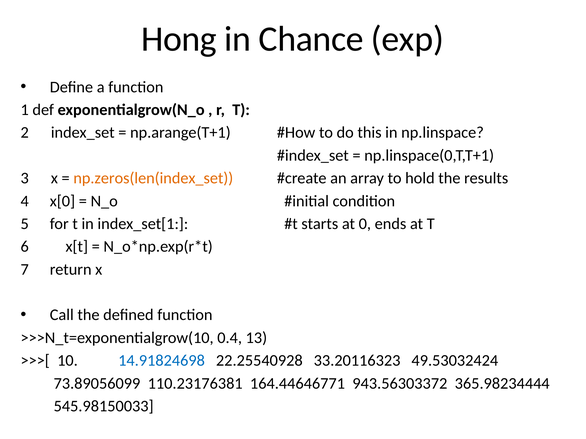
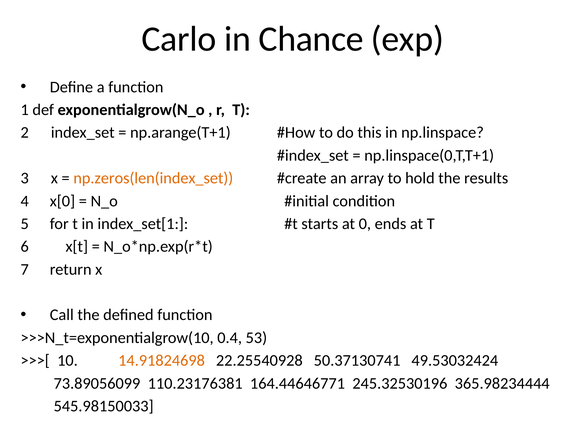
Hong: Hong -> Carlo
13: 13 -> 53
14.91824698 colour: blue -> orange
33.20116323: 33.20116323 -> 50.37130741
943.56303372: 943.56303372 -> 245.32530196
